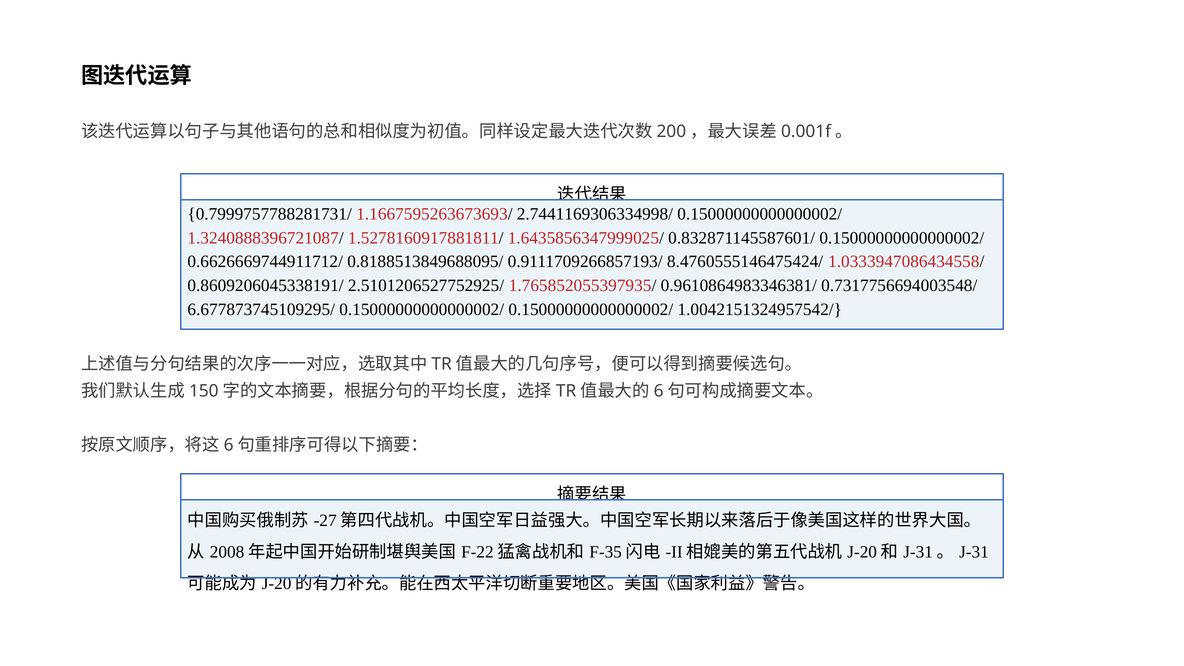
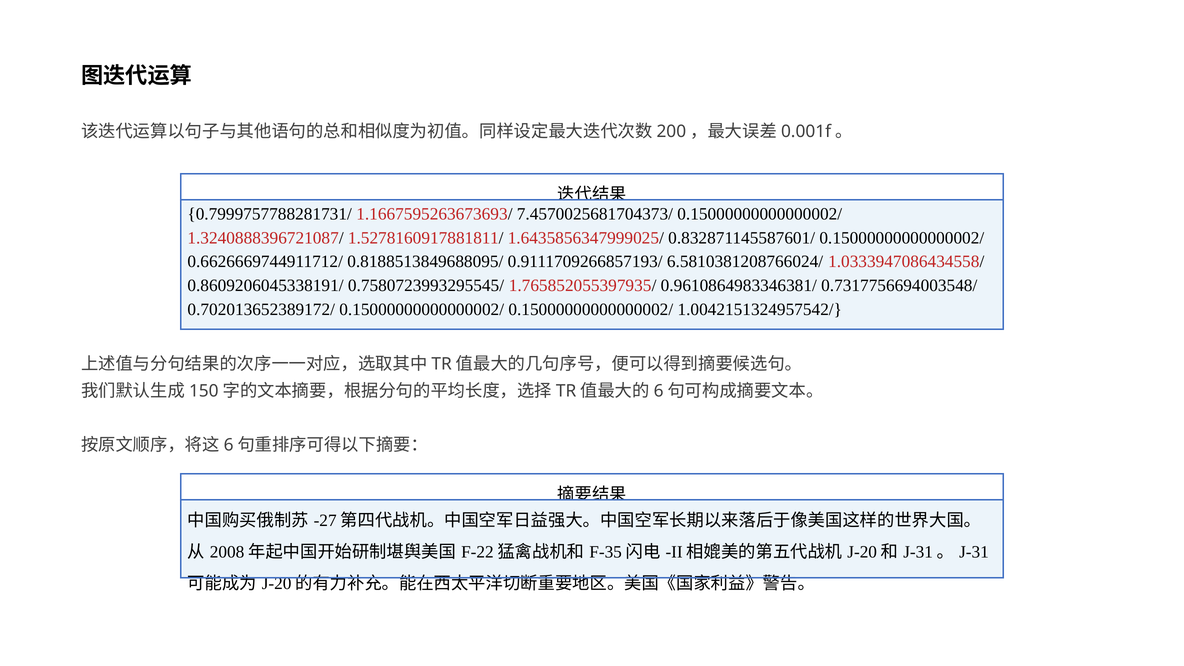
2.7441169306334998/: 2.7441169306334998/ -> 7.4570025681704373/
8.4760555146475424/: 8.4760555146475424/ -> 6.5810381208766024/
2.5101206527752925/: 2.5101206527752925/ -> 0.7580723993295545/
6.677873745109295/: 6.677873745109295/ -> 0.702013652389172/
